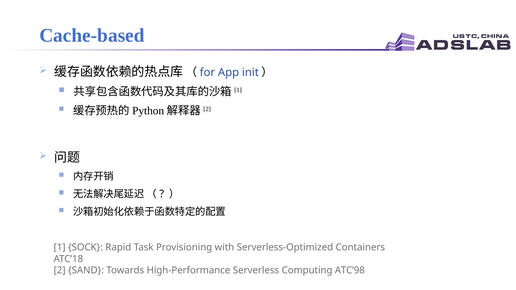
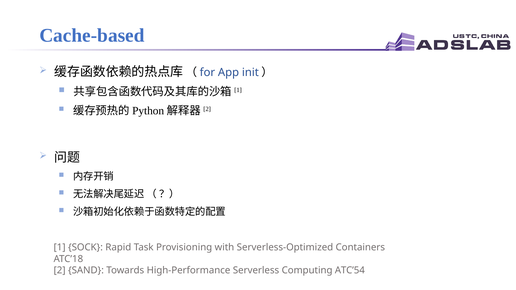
ATC’98: ATC’98 -> ATC’54
